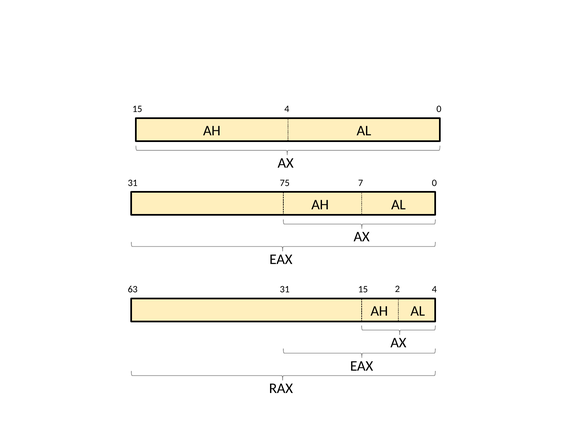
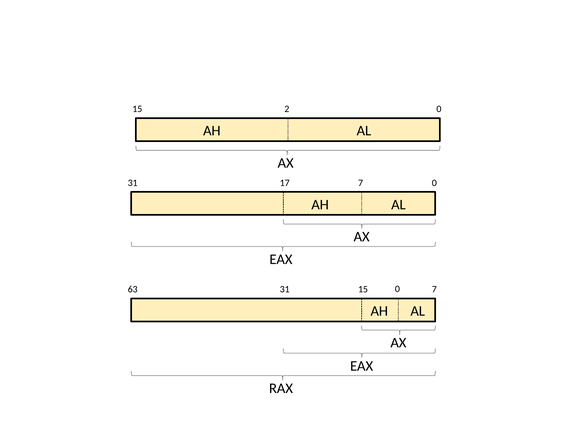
15 4: 4 -> 2
75: 75 -> 17
15 2: 2 -> 0
31 4: 4 -> 7
